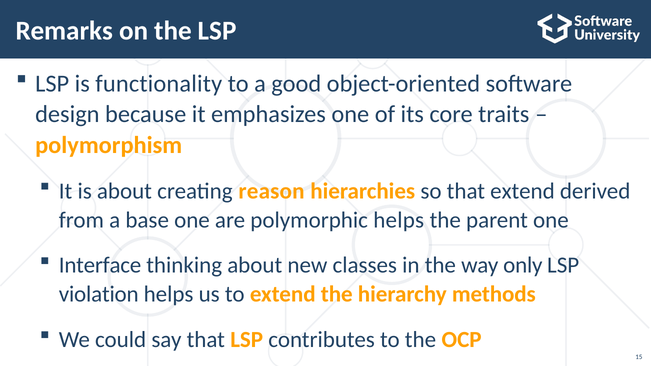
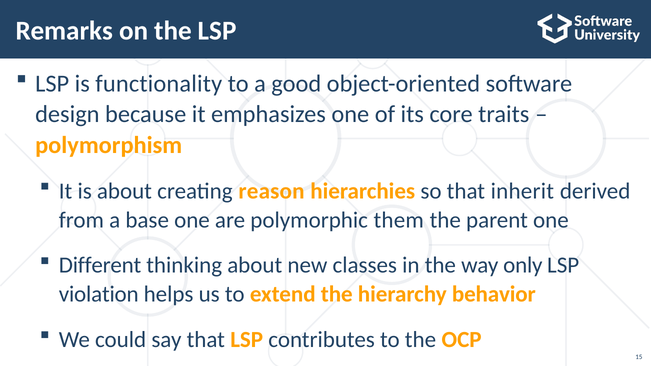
that extend: extend -> inherit
polymorphic helps: helps -> them
Interface: Interface -> Different
methods: methods -> behavior
